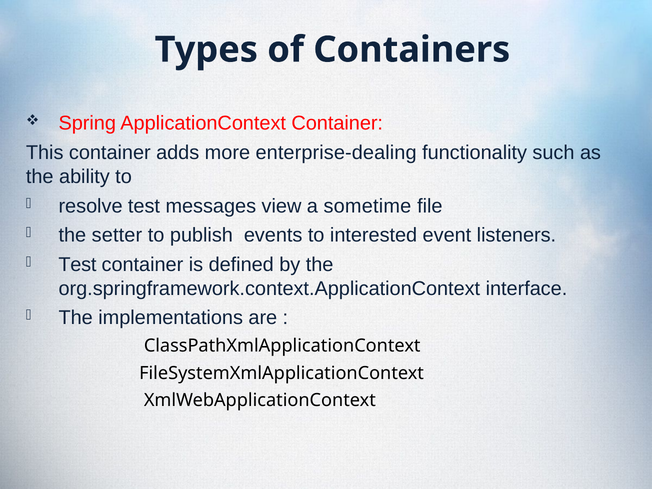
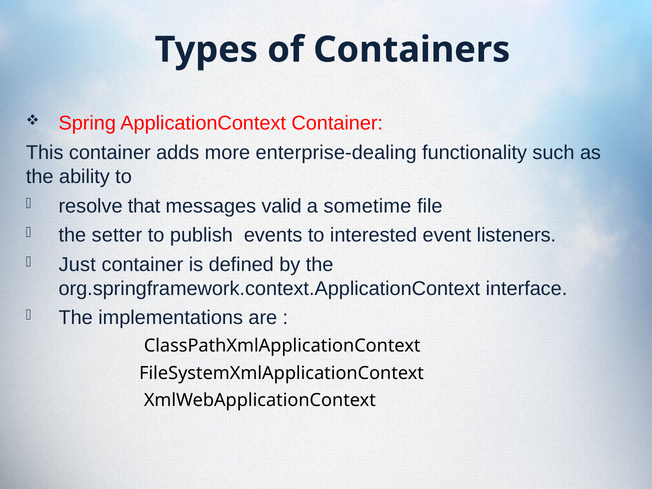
resolve test: test -> that
view: view -> valid
Test at (77, 265): Test -> Just
